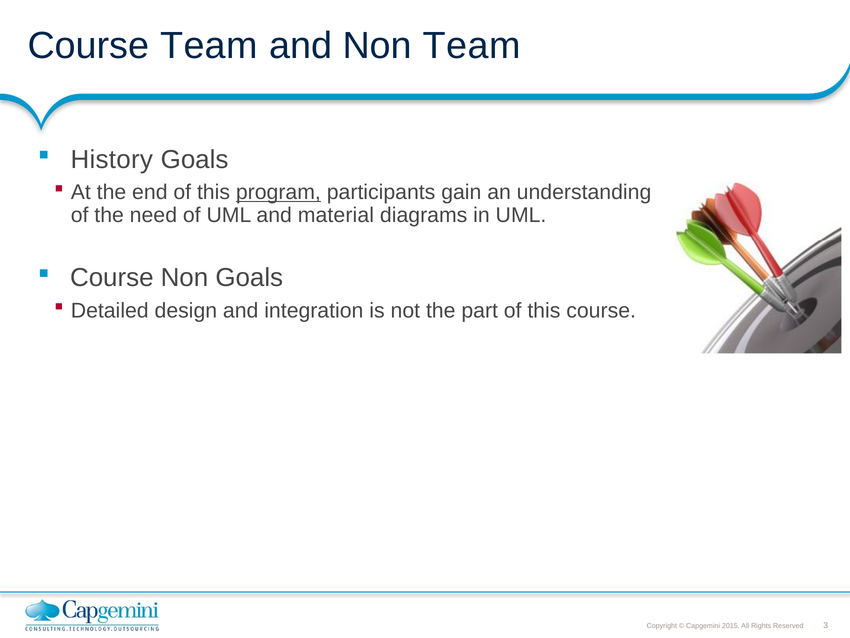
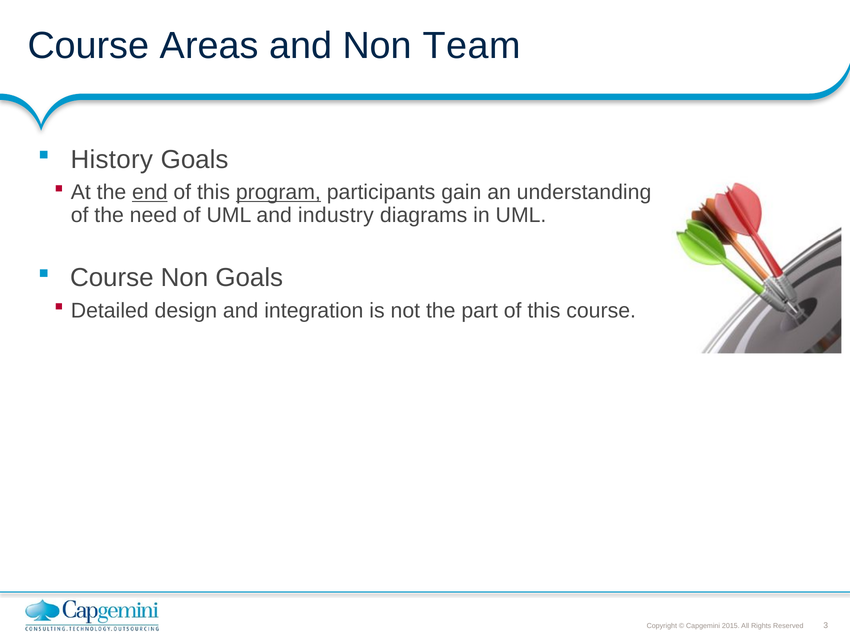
Course Team: Team -> Areas
end underline: none -> present
material: material -> industry
